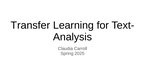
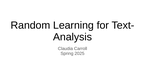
Transfer: Transfer -> Random
